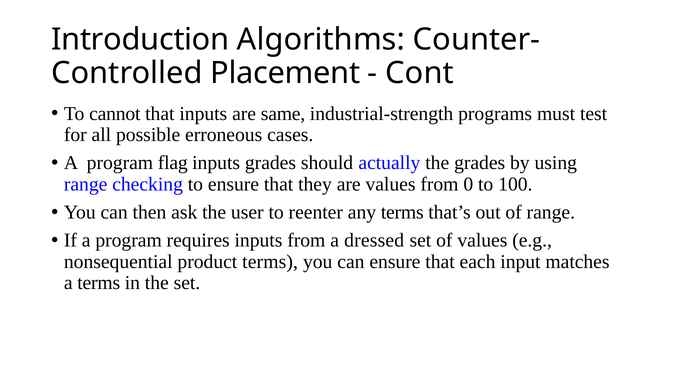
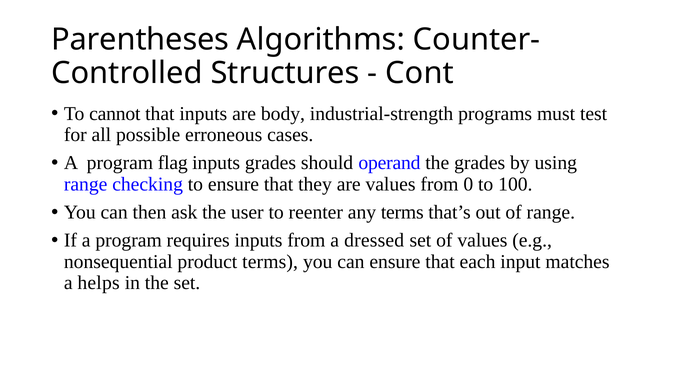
Introduction: Introduction -> Parentheses
Placement: Placement -> Structures
same: same -> body
actually: actually -> operand
a terms: terms -> helps
